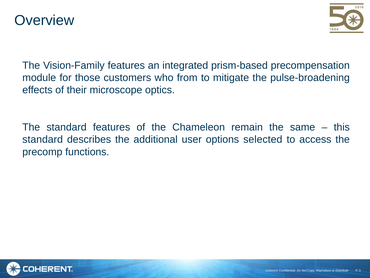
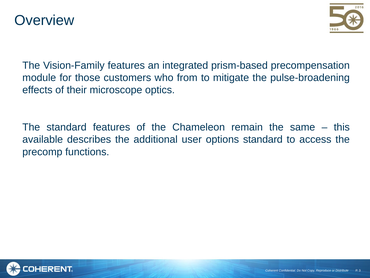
standard at (43, 139): standard -> available
options selected: selected -> standard
